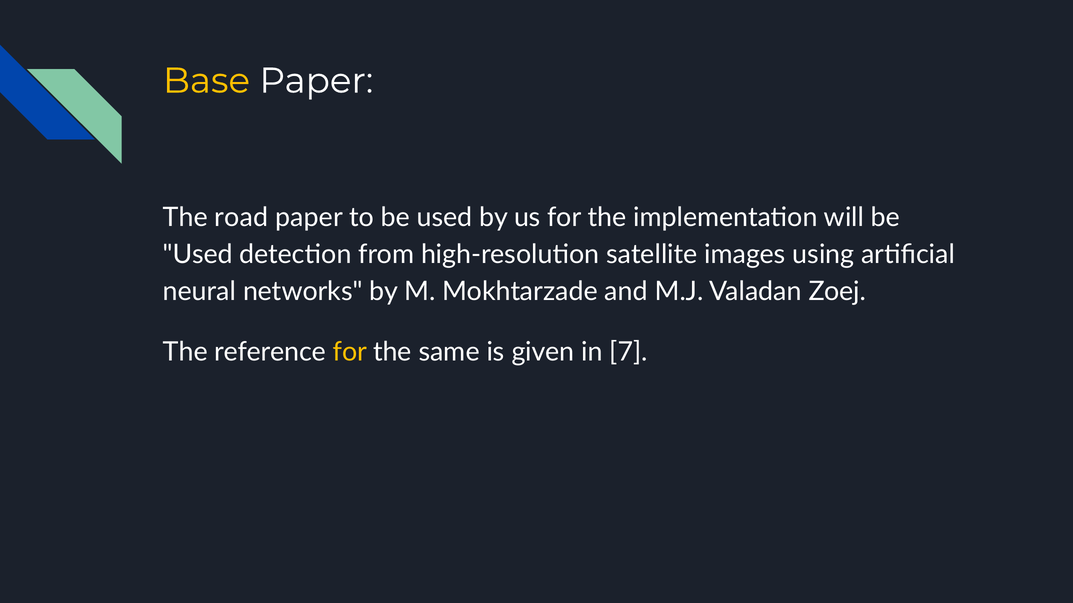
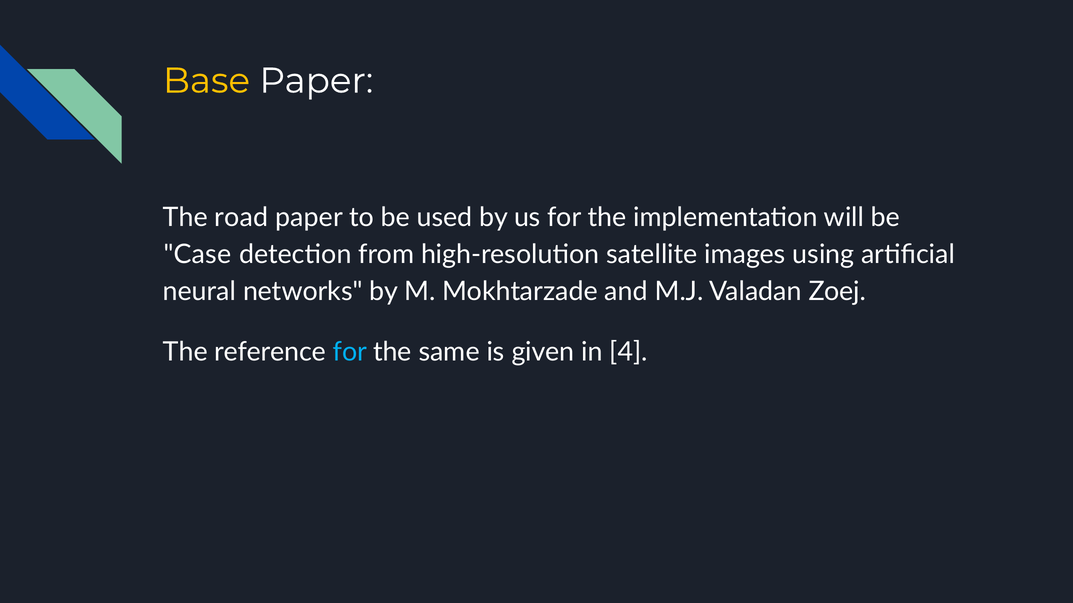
Used at (198, 254): Used -> Case
for at (350, 352) colour: yellow -> light blue
7: 7 -> 4
